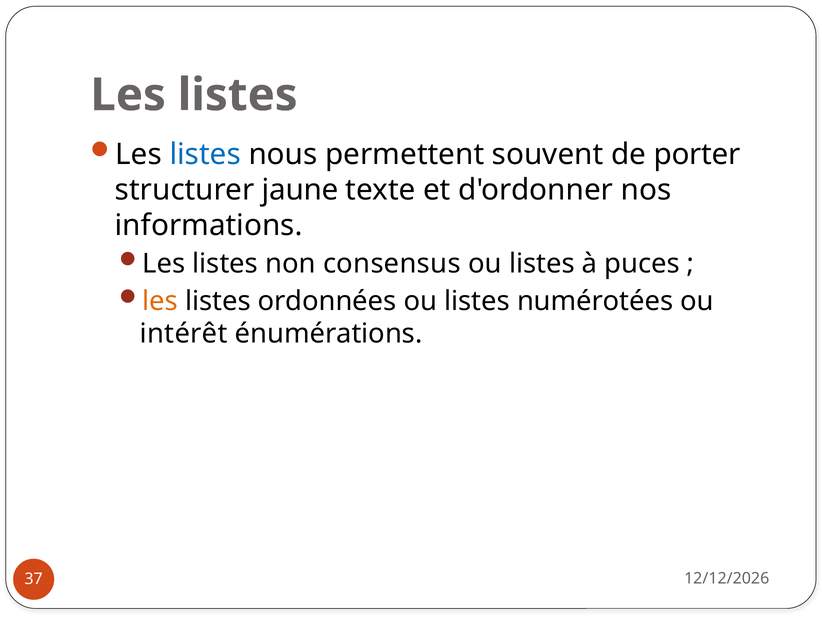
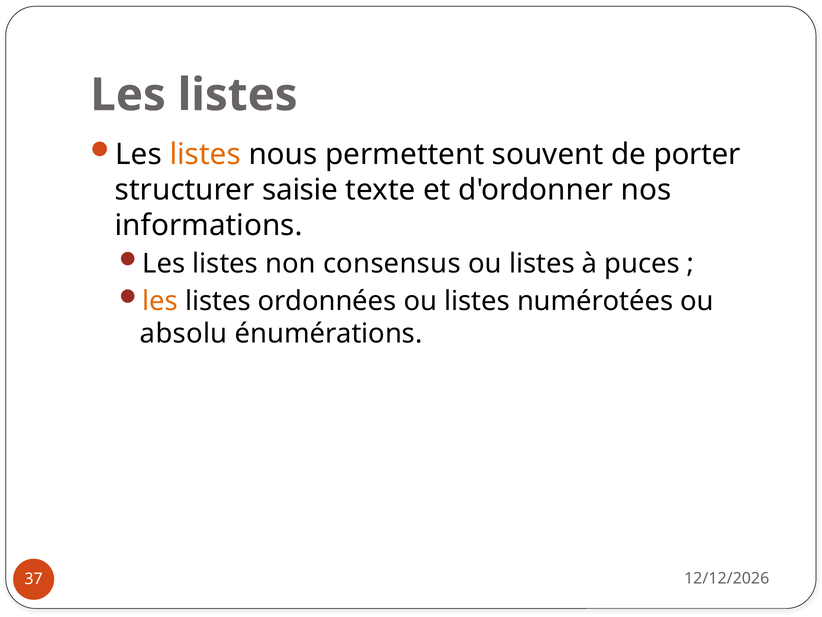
listes at (205, 154) colour: blue -> orange
jaune: jaune -> saisie
intérêt: intérêt -> absolu
